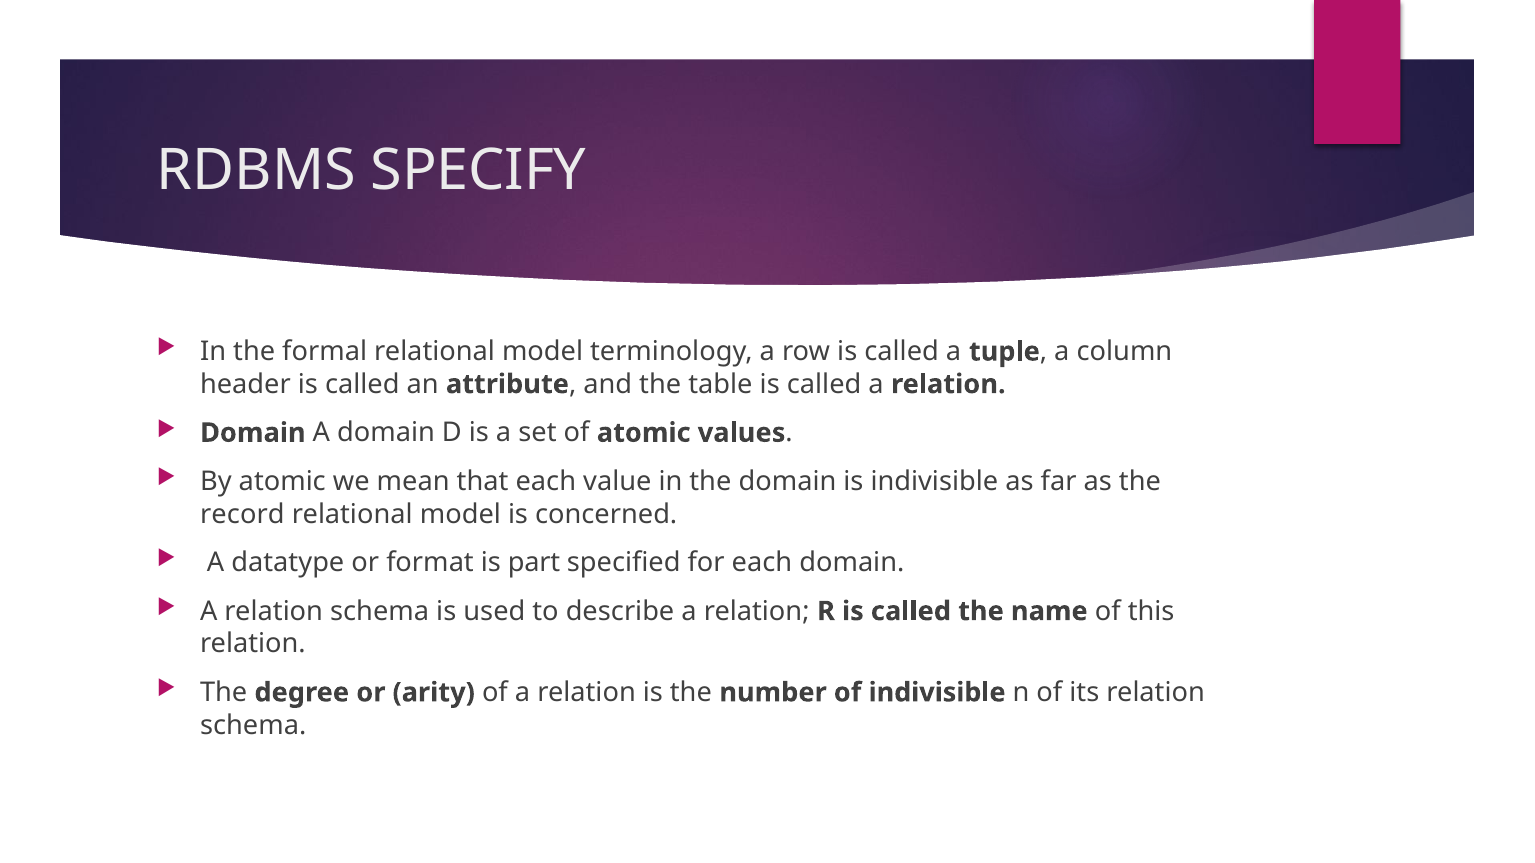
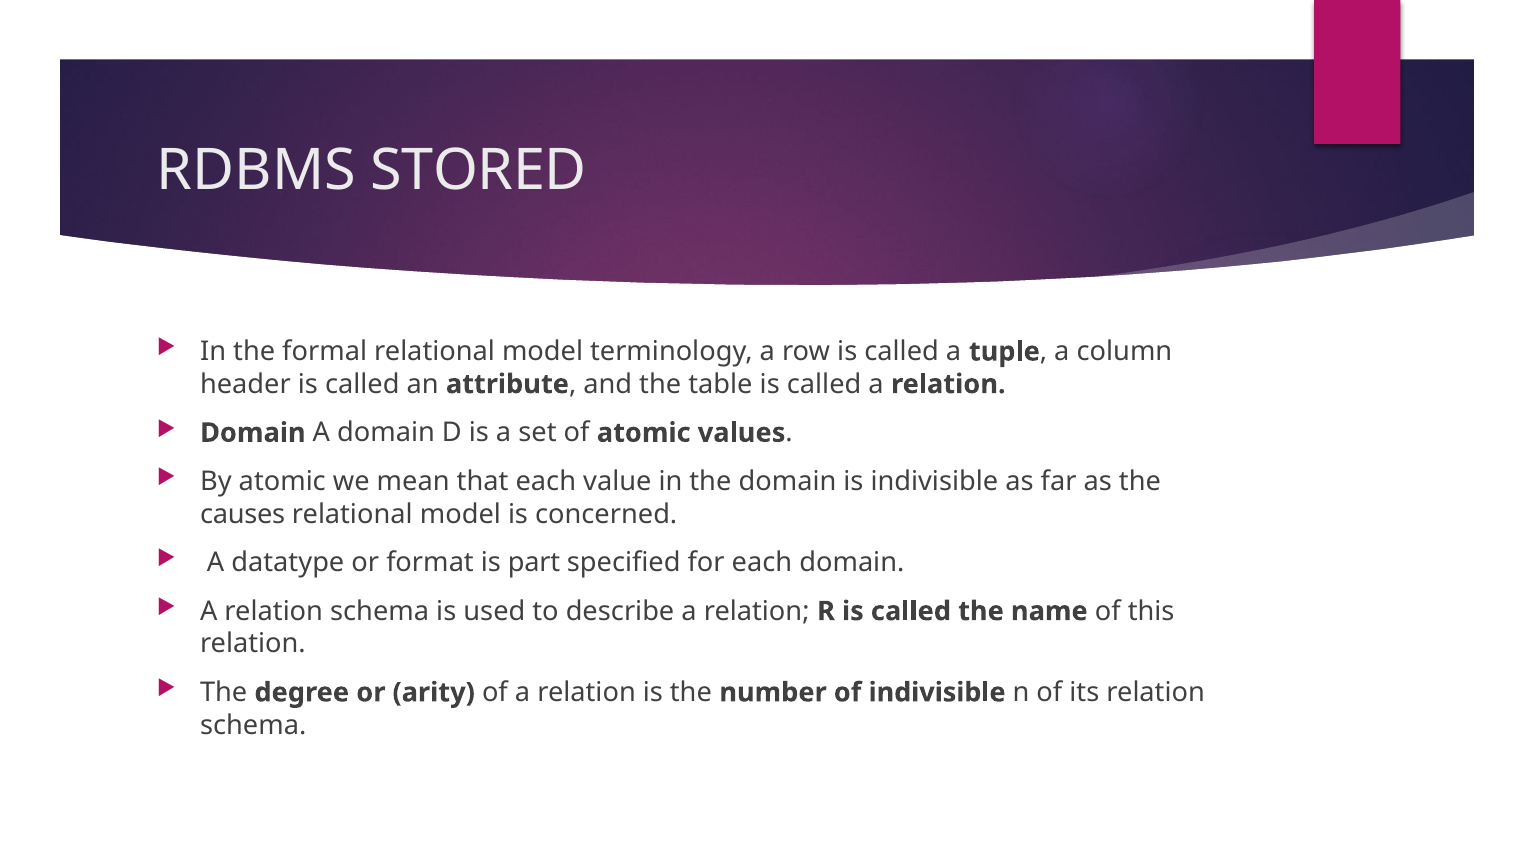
SPECIFY: SPECIFY -> STORED
record: record -> causes
